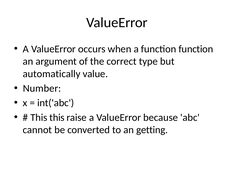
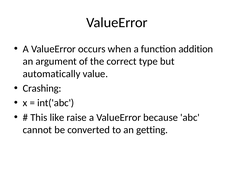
function function: function -> addition
Number: Number -> Crashing
This this: this -> like
